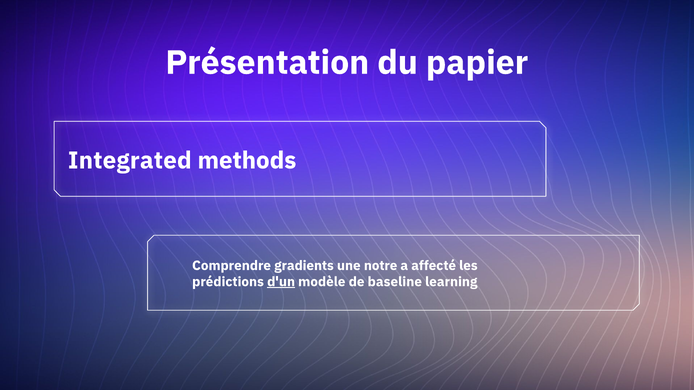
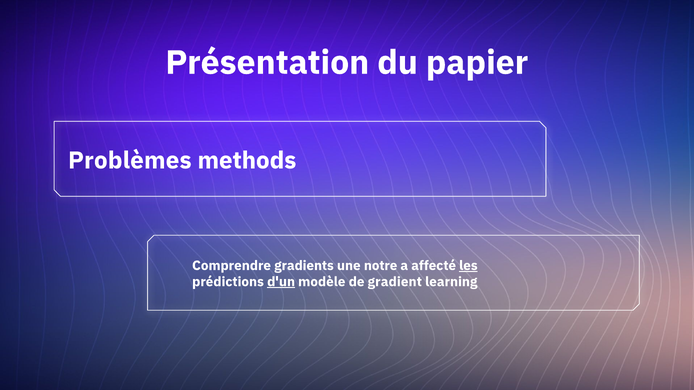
Integrated: Integrated -> Problèmes
les underline: none -> present
baseline: baseline -> gradient
